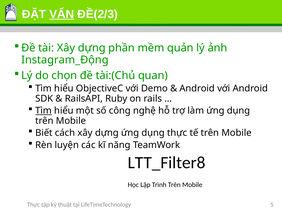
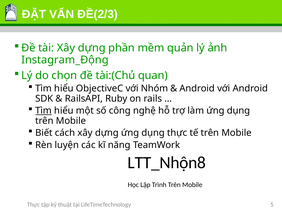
VẤN underline: present -> none
Demo: Demo -> Nhóm
LTT_Filter8: LTT_Filter8 -> LTT_Nhộn8
